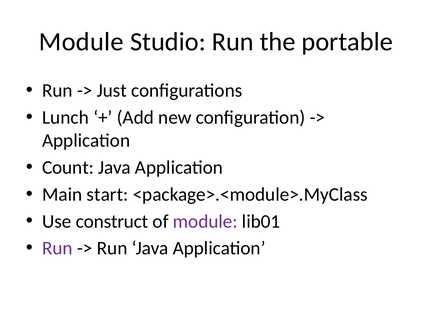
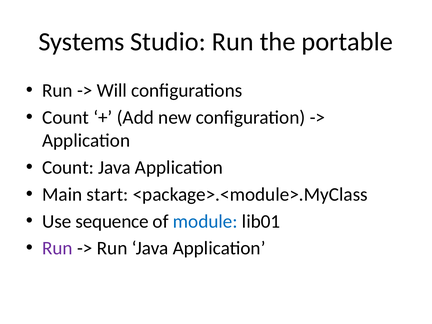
Module at (81, 42): Module -> Systems
Just: Just -> Will
Lunch at (66, 118): Lunch -> Count
construct: construct -> sequence
module at (205, 221) colour: purple -> blue
